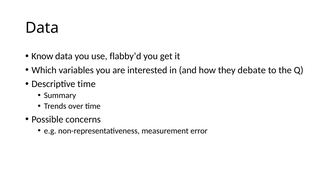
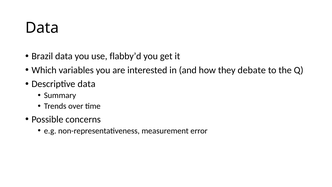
Know: Know -> Brazil
Descriptive time: time -> data
